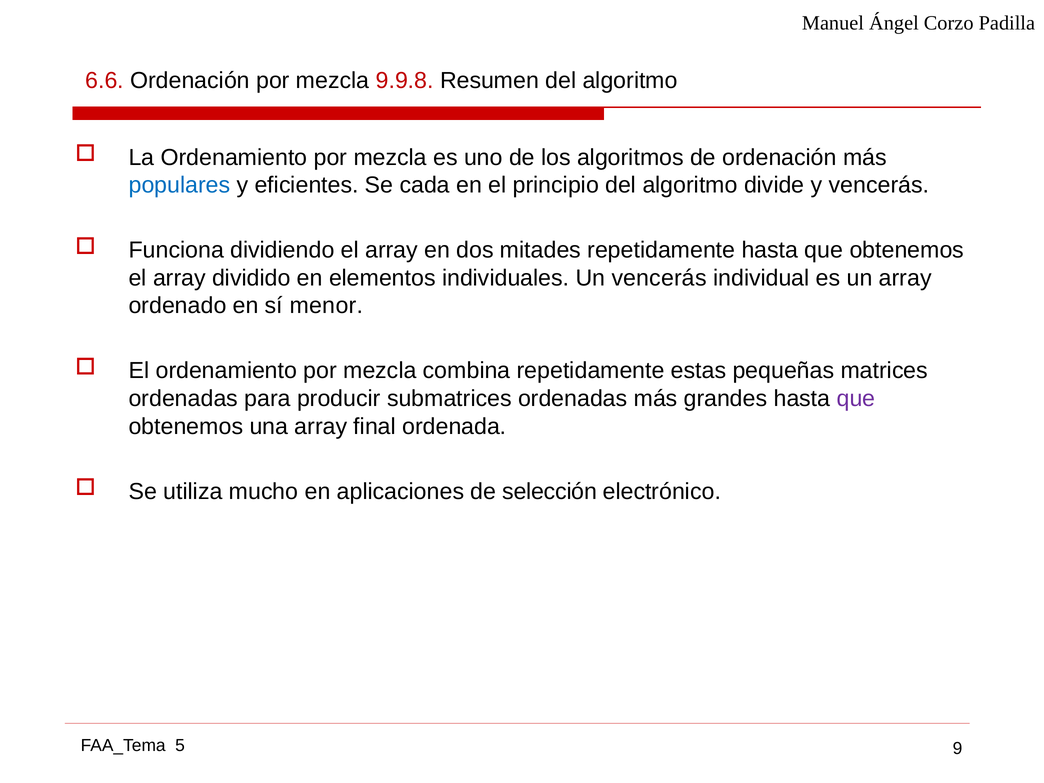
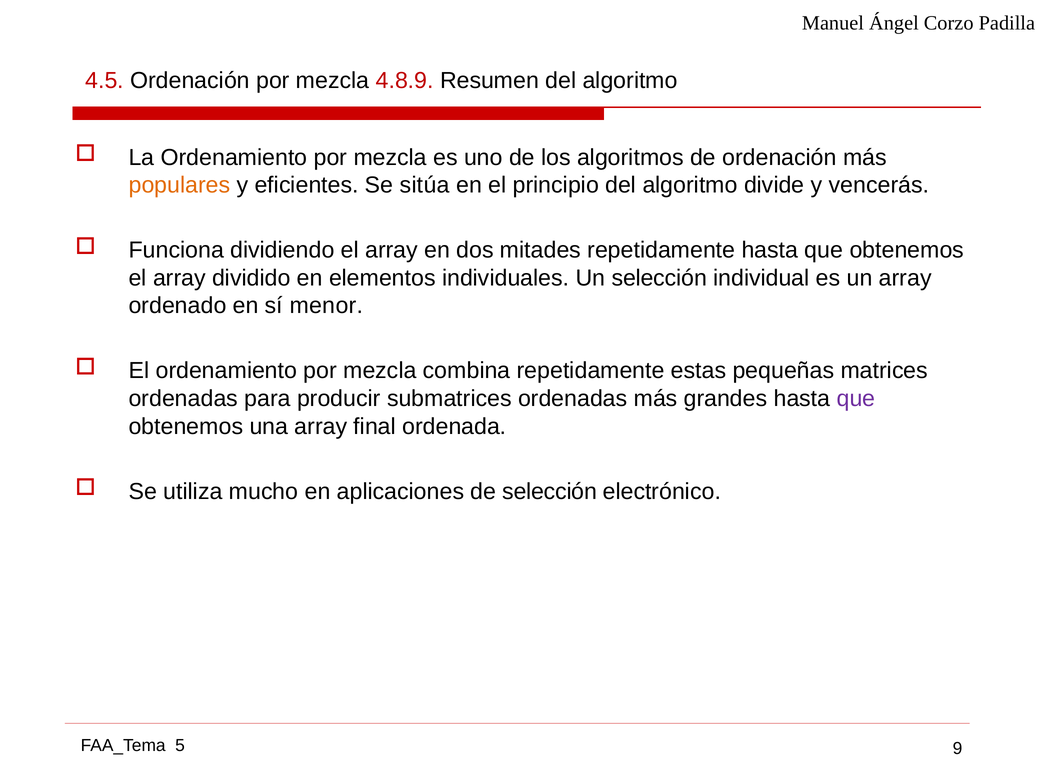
6.6: 6.6 -> 4.5
9.9.8: 9.9.8 -> 4.8.9
populares colour: blue -> orange
cada: cada -> sitúa
Un vencerás: vencerás -> selección
